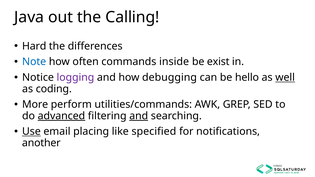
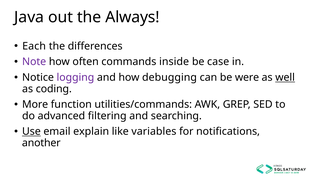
Calling: Calling -> Always
Hard: Hard -> Each
Note colour: blue -> purple
exist: exist -> case
hello: hello -> were
perform: perform -> function
advanced underline: present -> none
and at (139, 116) underline: present -> none
placing: placing -> explain
specified: specified -> variables
